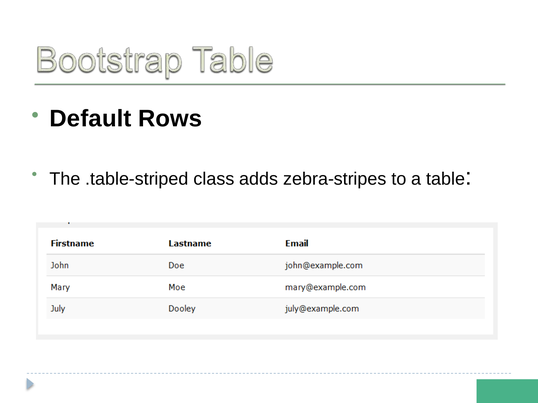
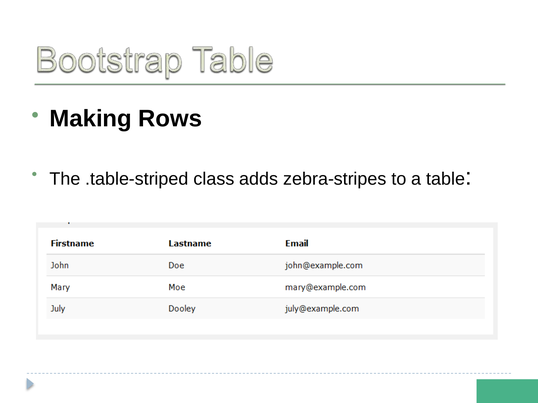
Default: Default -> Making
